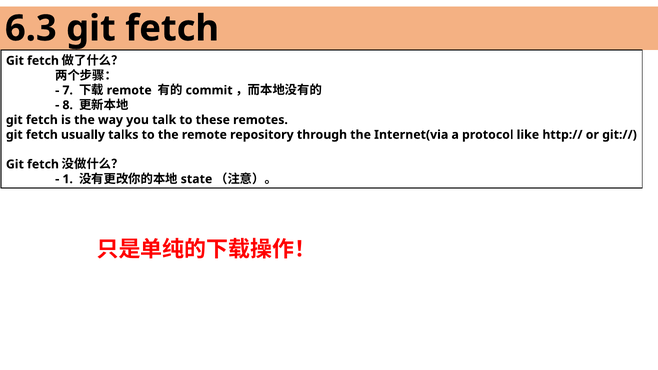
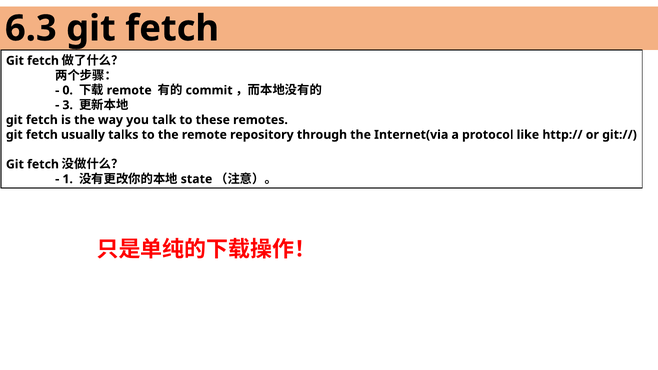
7: 7 -> 0
8: 8 -> 3
